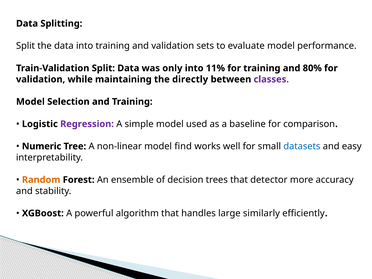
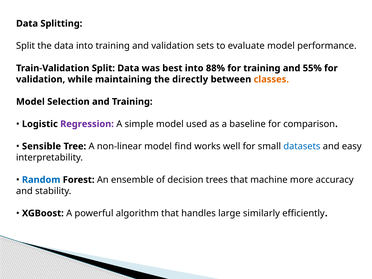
only: only -> best
11%: 11% -> 88%
80%: 80% -> 55%
classes colour: purple -> orange
Numeric: Numeric -> Sensible
Random colour: orange -> blue
detector: detector -> machine
